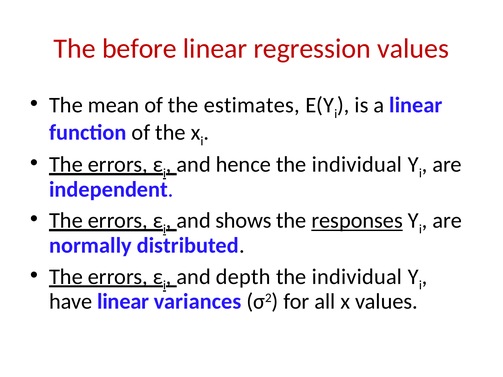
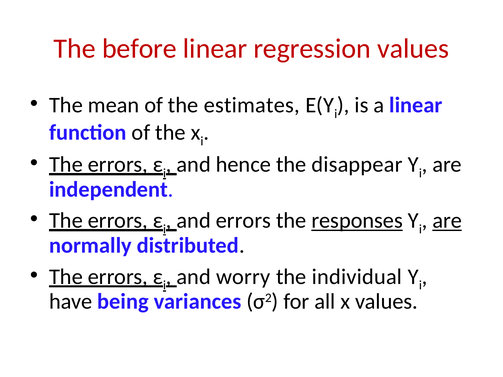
hence the individual: individual -> disappear
and shows: shows -> errors
are at (447, 221) underline: none -> present
depth: depth -> worry
have linear: linear -> being
